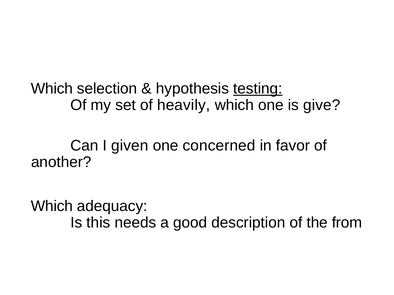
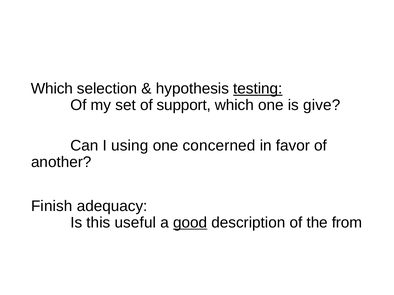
heavily: heavily -> support
given: given -> using
Which at (52, 206): Which -> Finish
needs: needs -> useful
good underline: none -> present
